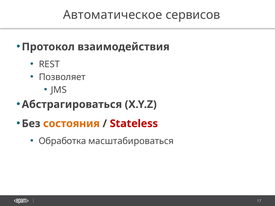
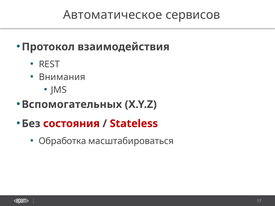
Позволяет: Позволяет -> Внимания
Абстрагироваться: Абстрагироваться -> Вспомогательных
состояния colour: orange -> red
